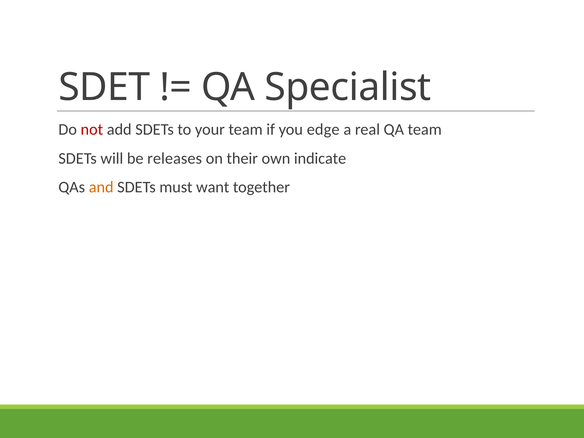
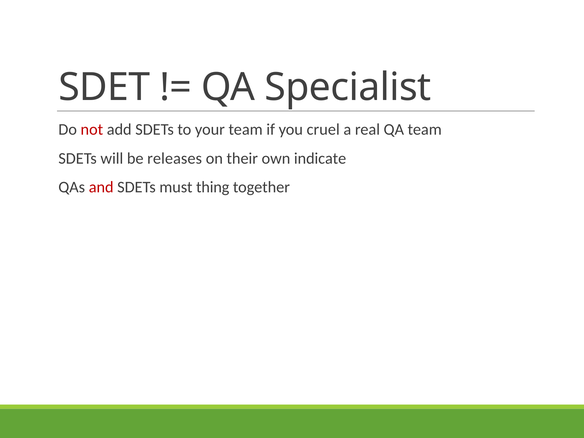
edge: edge -> cruel
and colour: orange -> red
want: want -> thing
